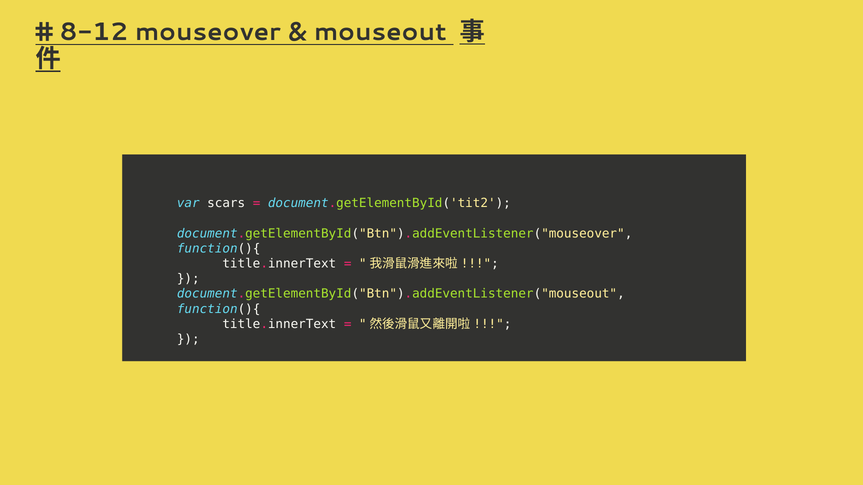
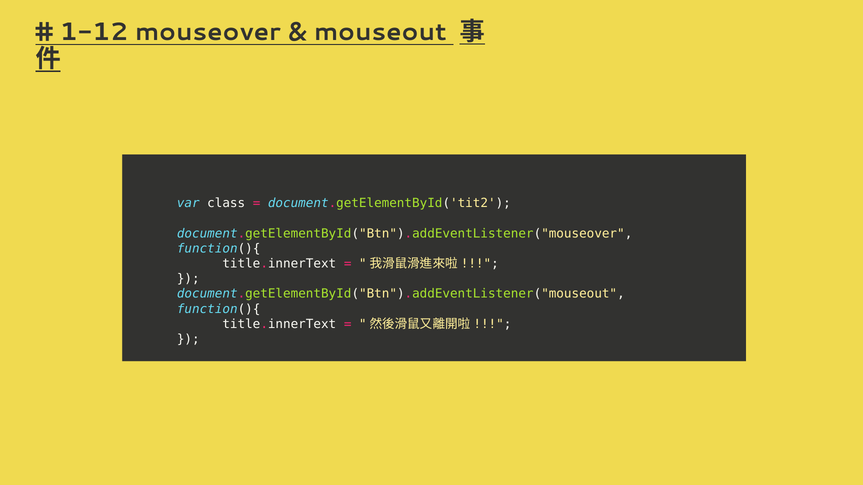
8-12: 8-12 -> 1-12
scars: scars -> class
